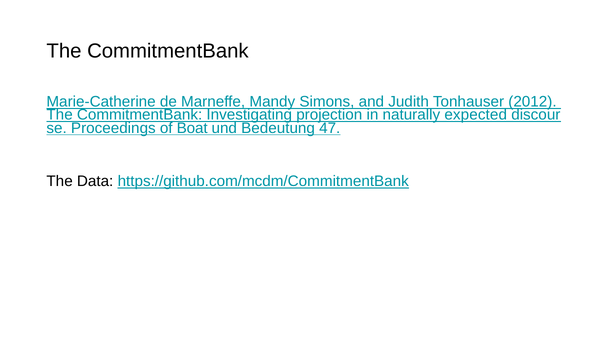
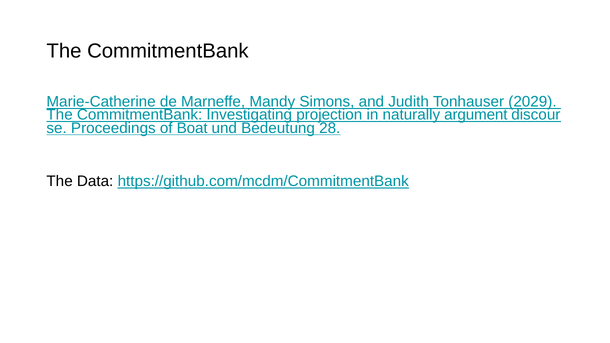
2012: 2012 -> 2029
expected: expected -> argument
47: 47 -> 28
